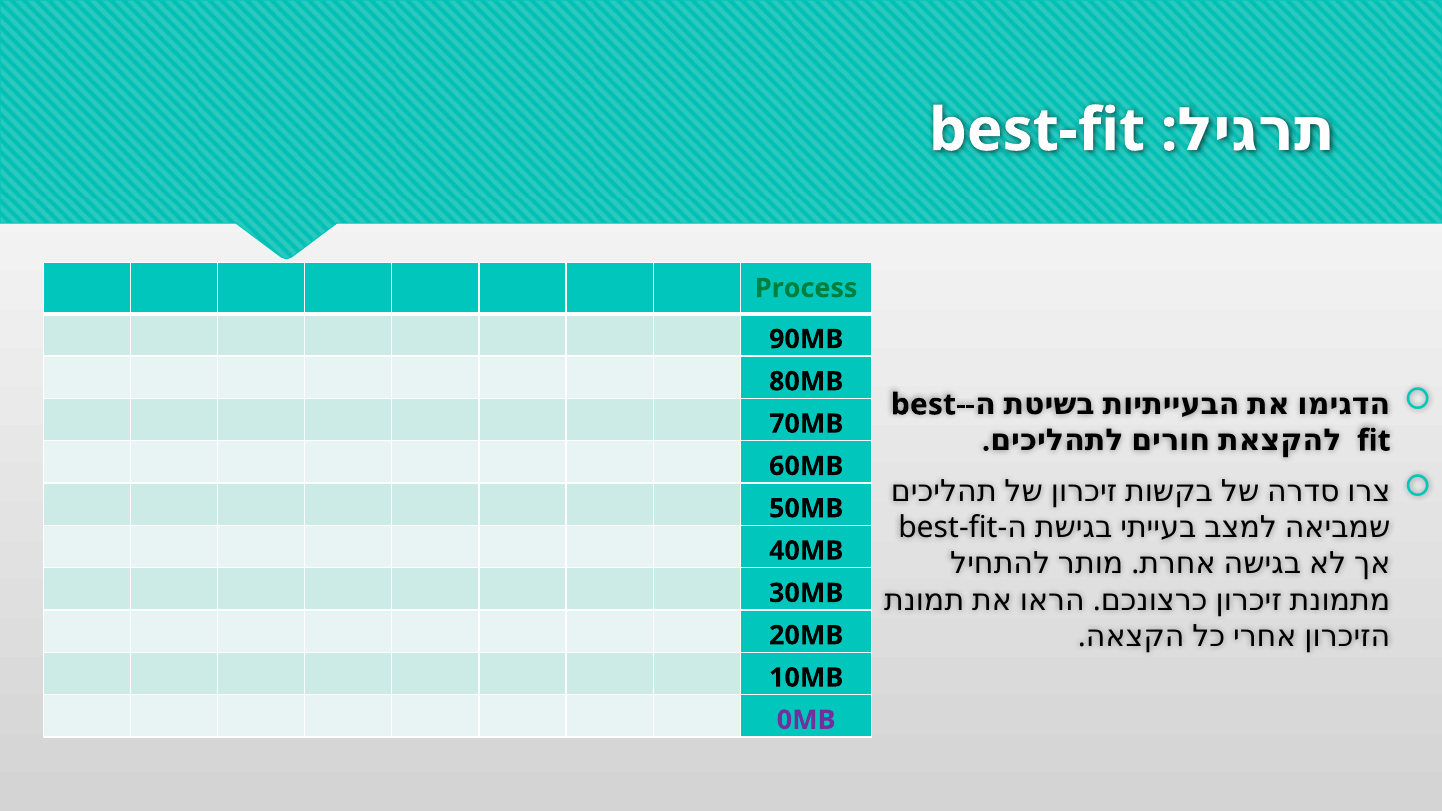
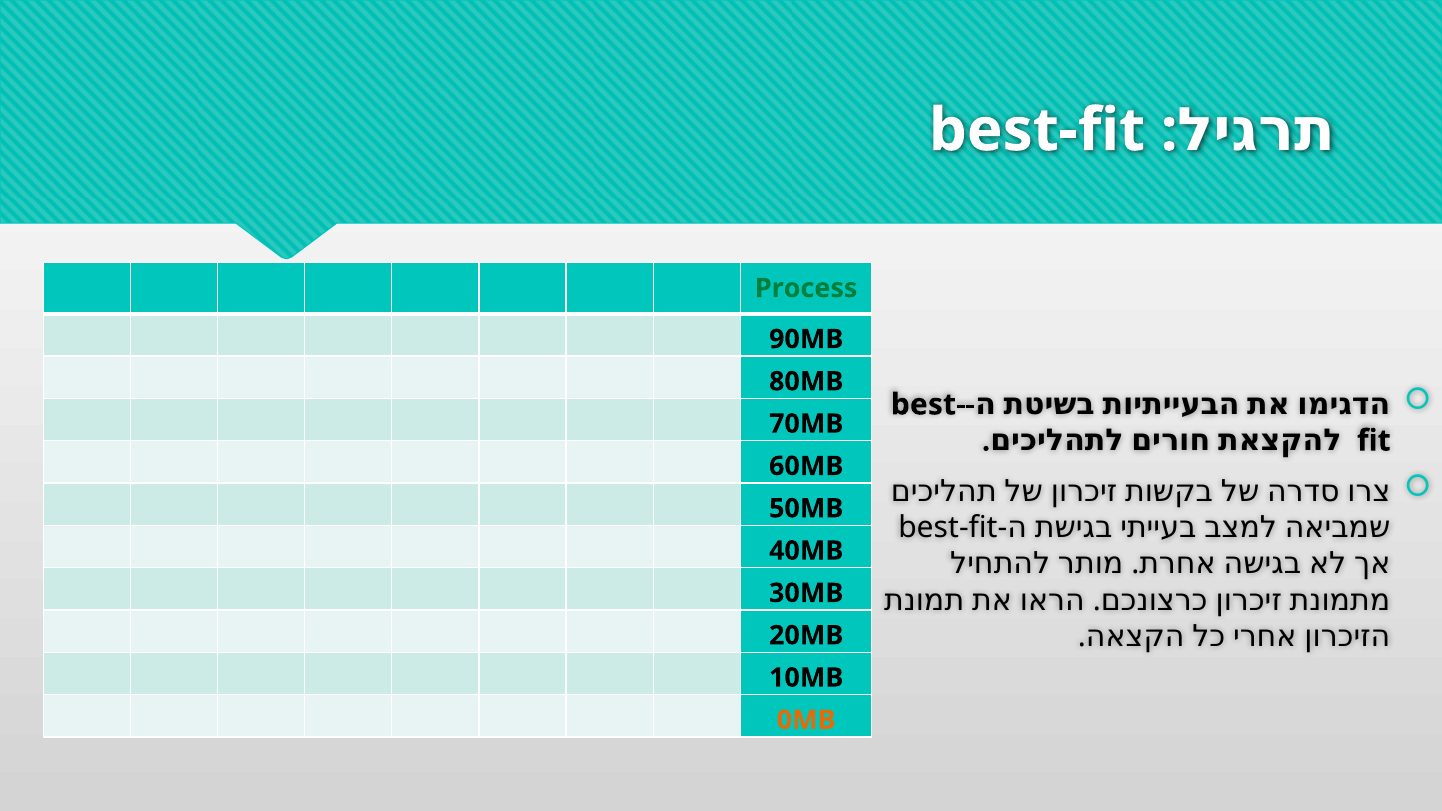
0MB colour: purple -> orange
